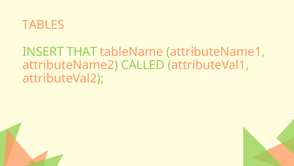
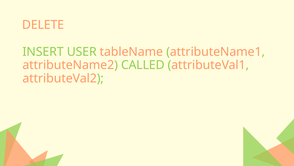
TABLES: TABLES -> DELETE
THAT: THAT -> USER
